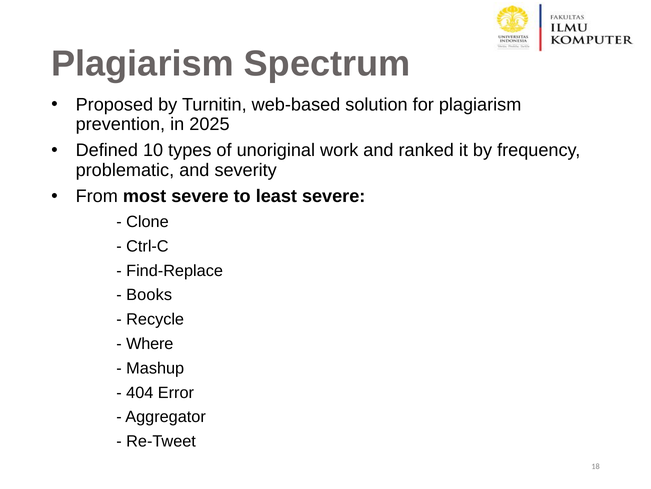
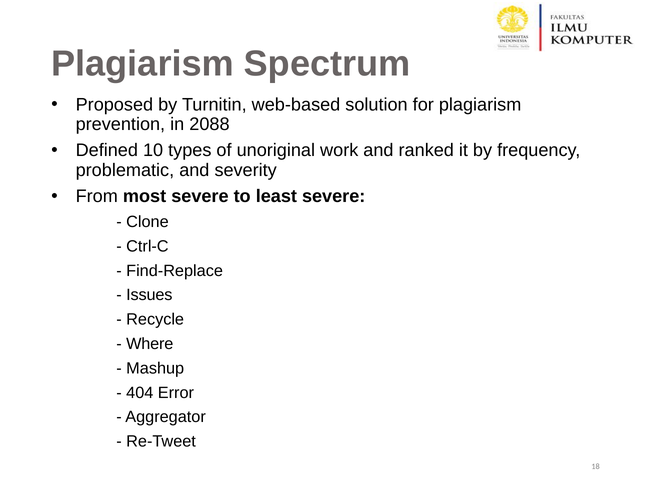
2025: 2025 -> 2088
Books: Books -> Issues
